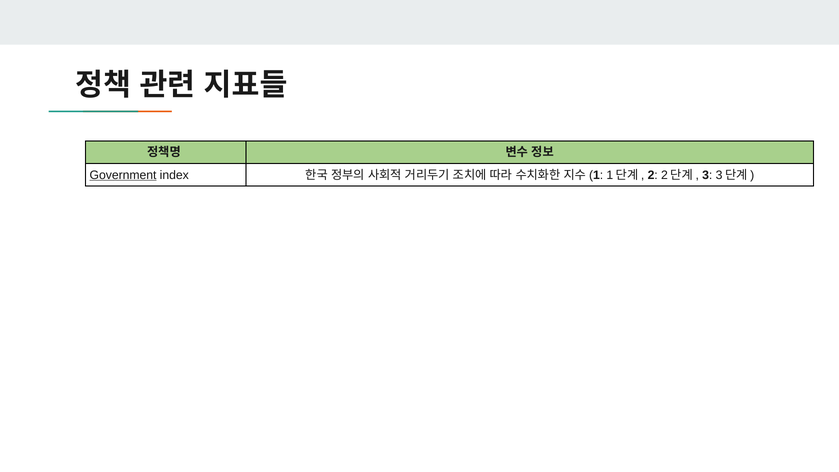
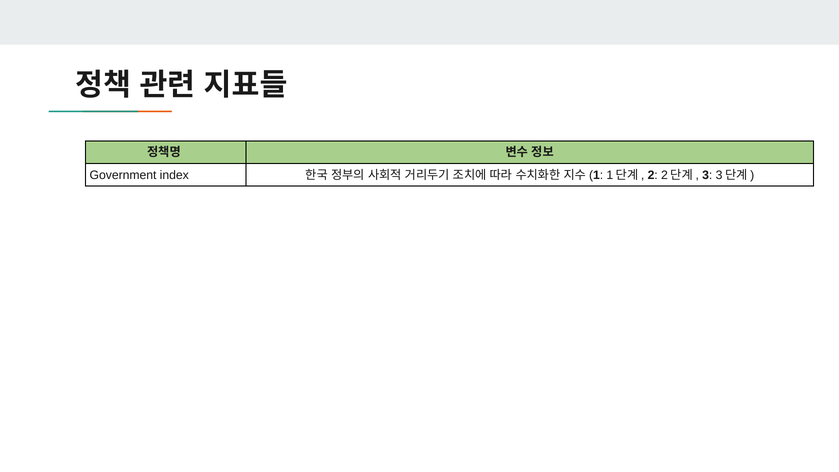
Government underline: present -> none
